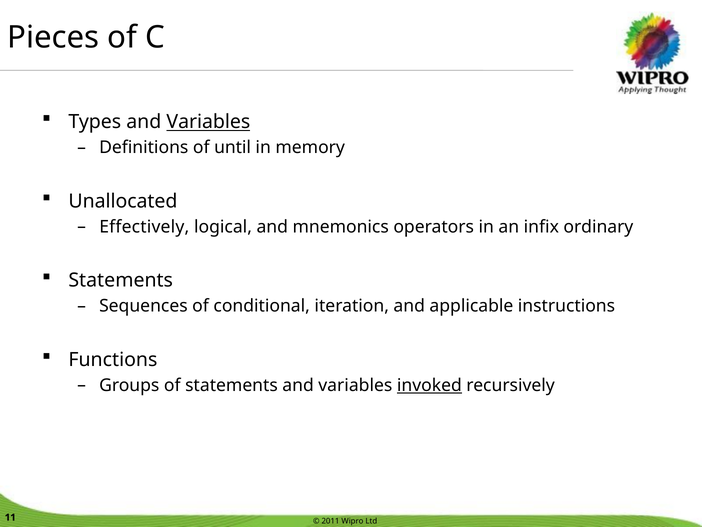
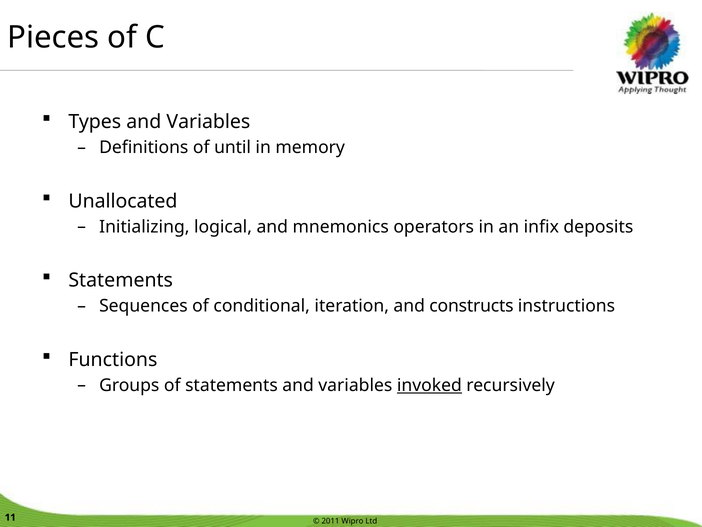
Variables at (208, 122) underline: present -> none
Effectively: Effectively -> Initializing
ordinary: ordinary -> deposits
applicable: applicable -> constructs
